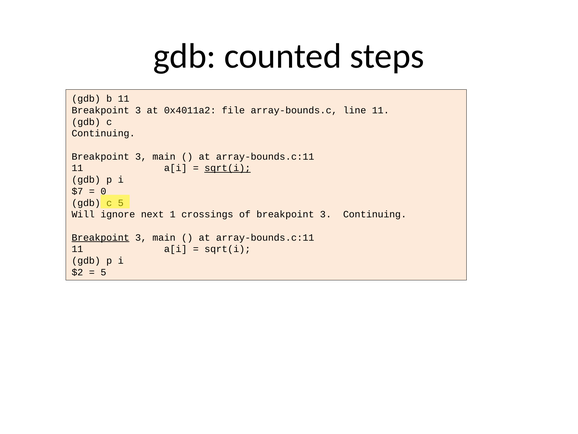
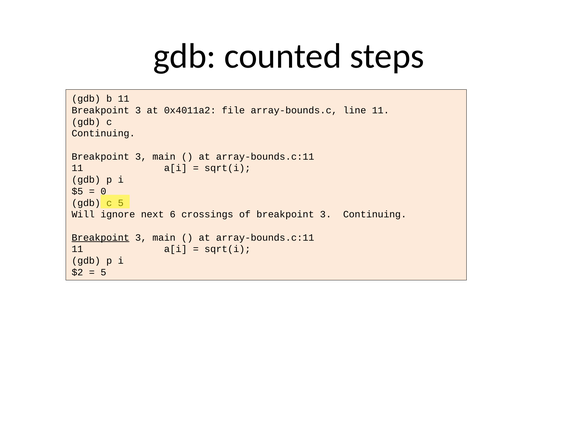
sqrt(i at (228, 168) underline: present -> none
$7: $7 -> $5
1: 1 -> 6
